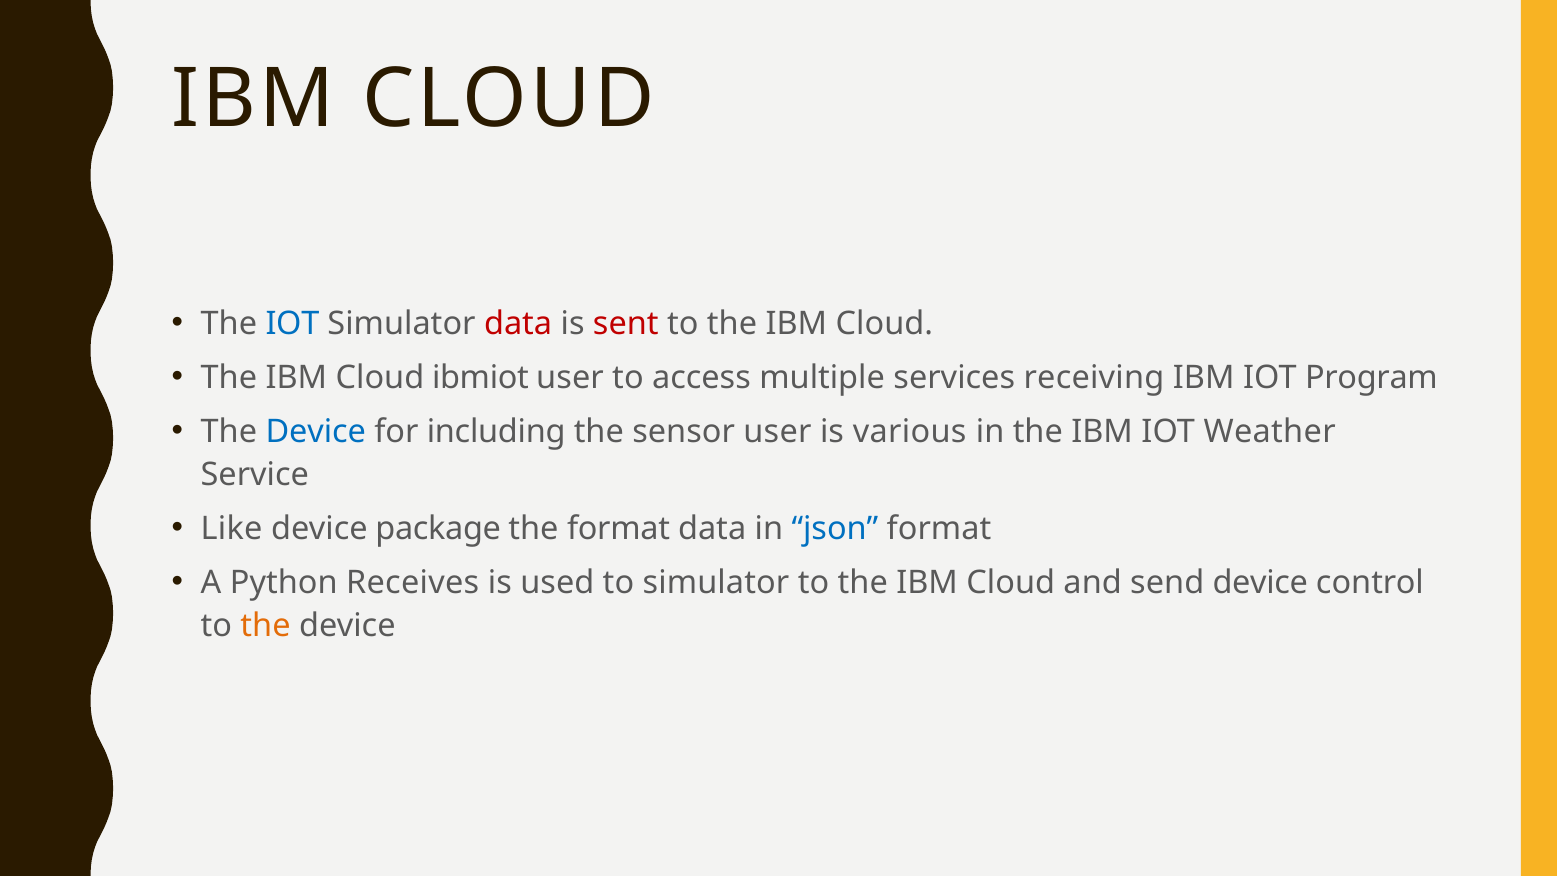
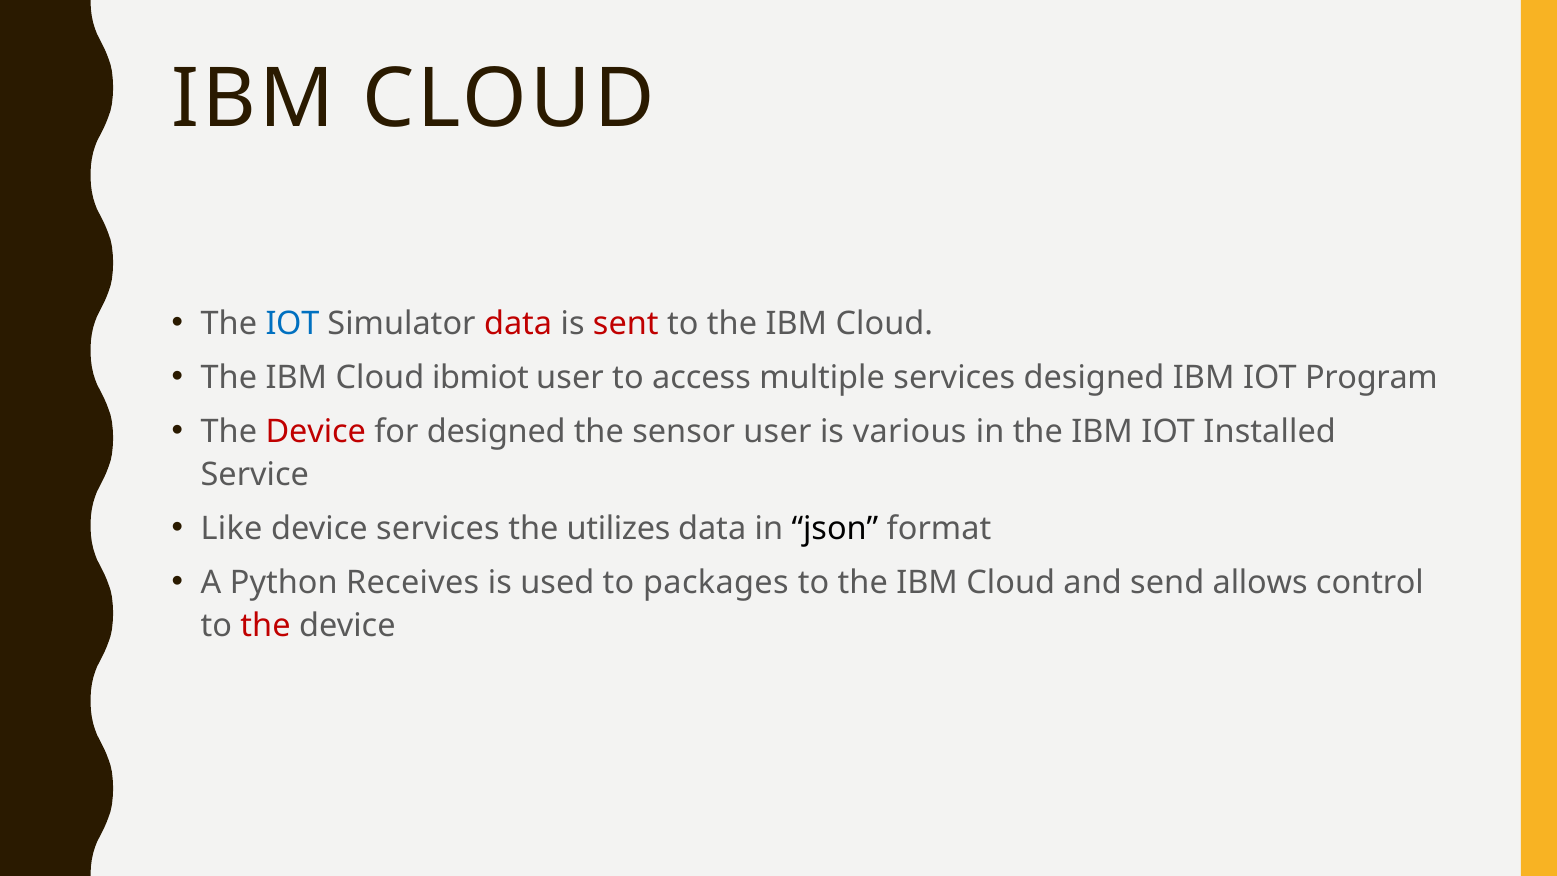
services receiving: receiving -> designed
Device at (316, 432) colour: blue -> red
for including: including -> designed
Weather: Weather -> Installed
device package: package -> services
the format: format -> utilizes
json colour: blue -> black
to simulator: simulator -> packages
send device: device -> allows
the at (266, 626) colour: orange -> red
